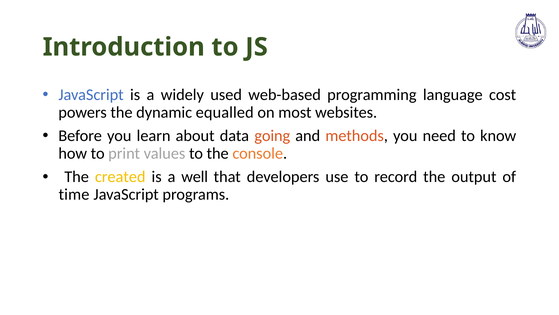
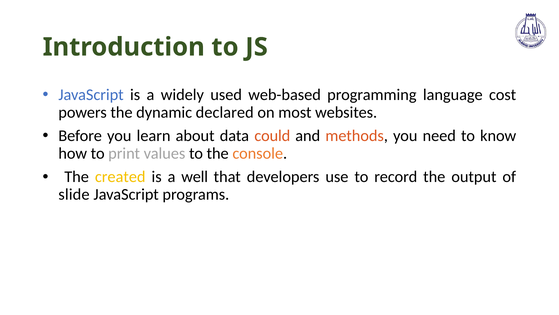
equalled: equalled -> declared
going: going -> could
time: time -> slide
